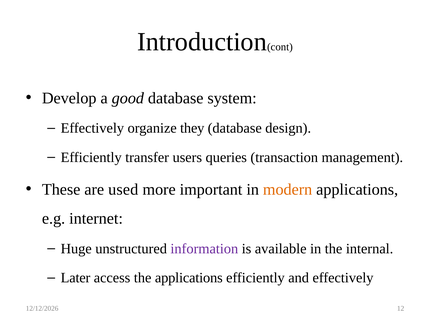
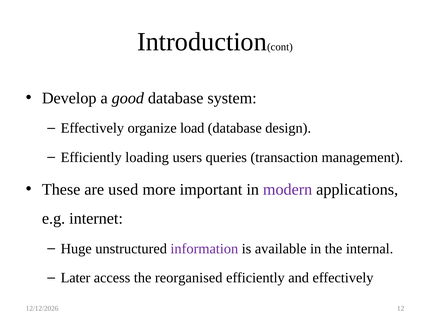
they: they -> load
transfer: transfer -> loading
modern colour: orange -> purple
the applications: applications -> reorganised
